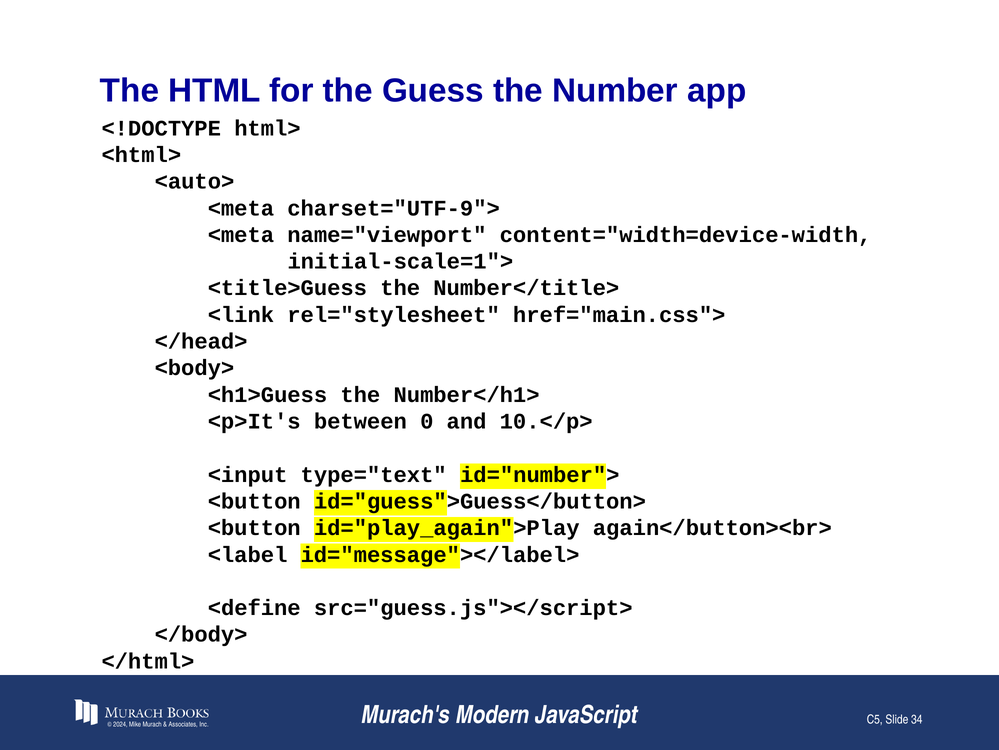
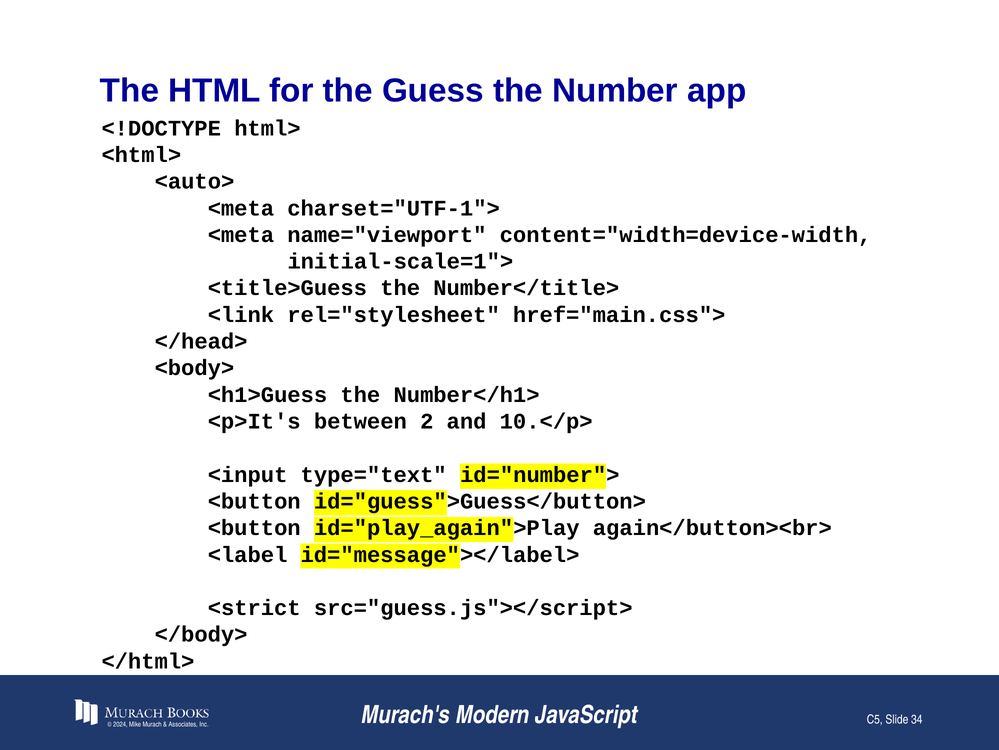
charset="UTF-9">: charset="UTF-9"> -> charset="UTF-1">
0: 0 -> 2
<define: <define -> <strict
